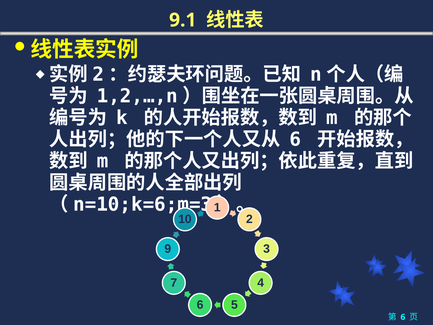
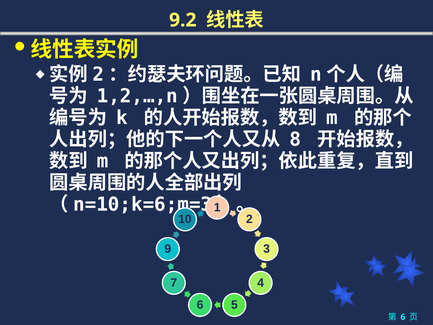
9.1: 9.1 -> 9.2
6 at (295, 139): 6 -> 8
